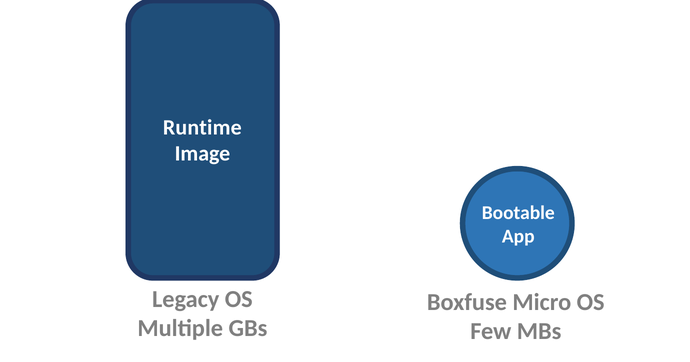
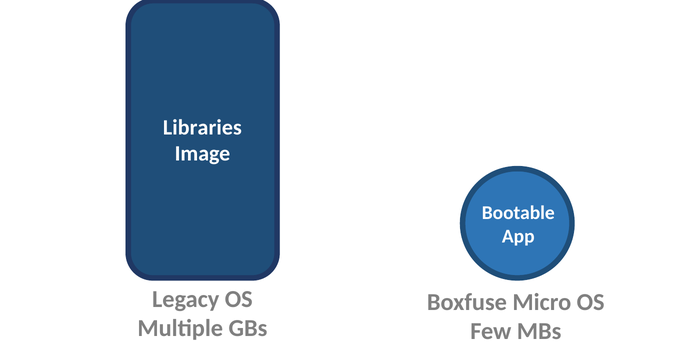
Runtime: Runtime -> Libraries
